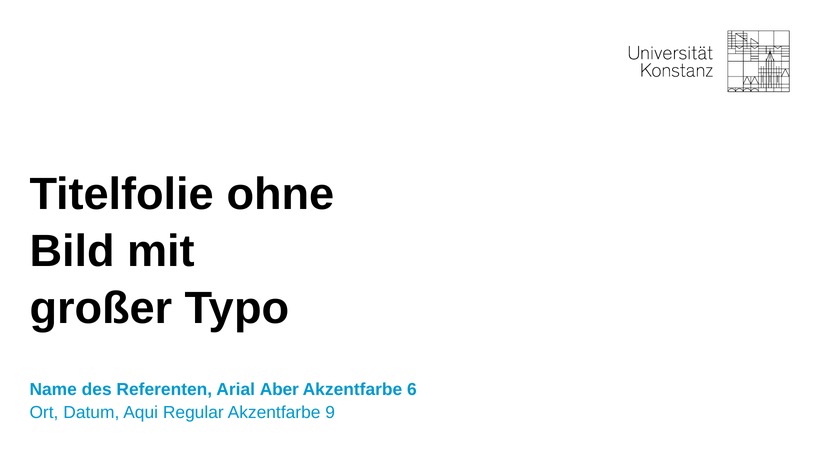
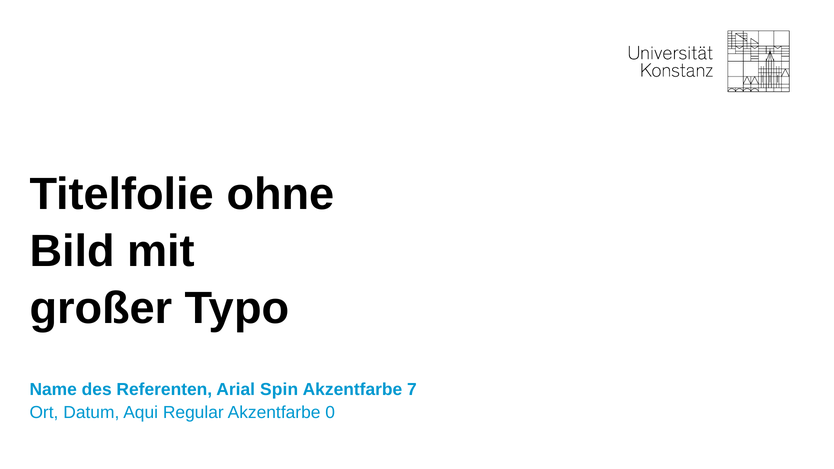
Aber: Aber -> Spin
6: 6 -> 7
9: 9 -> 0
